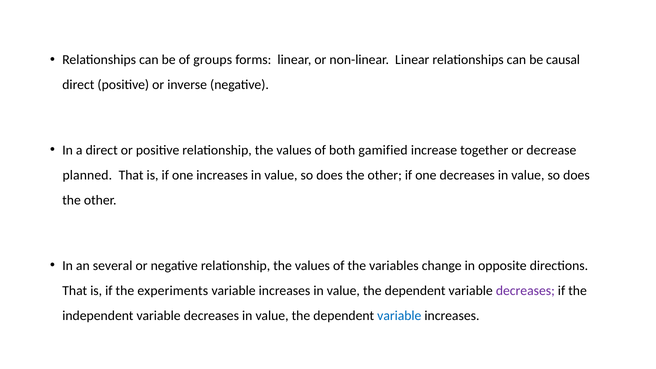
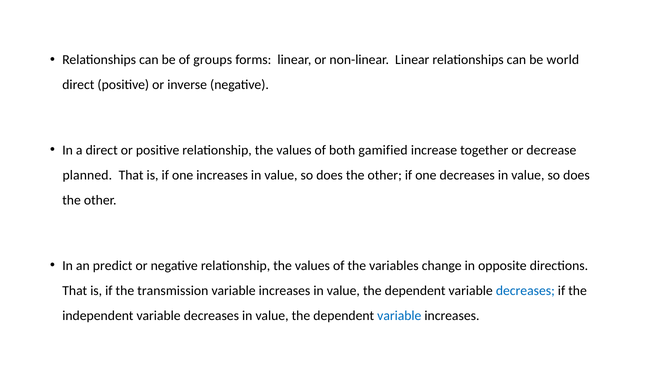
causal: causal -> world
several: several -> predict
experiments: experiments -> transmission
decreases at (525, 291) colour: purple -> blue
